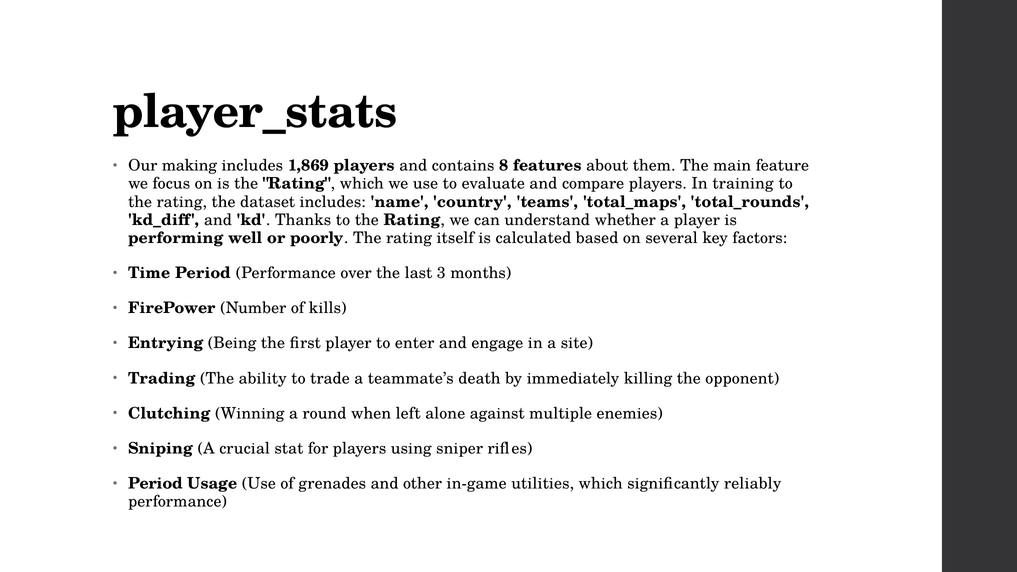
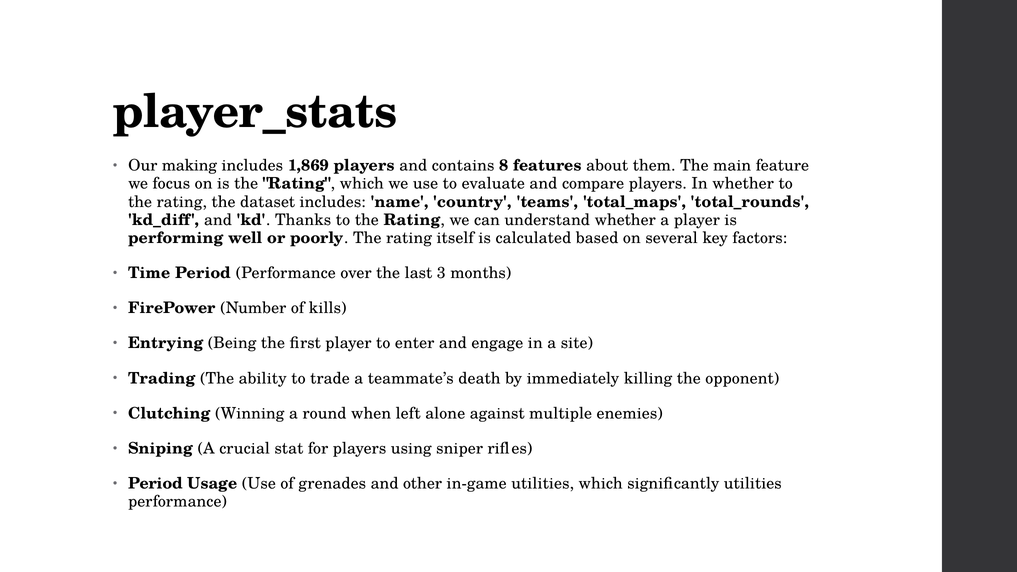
In training: training -> whether
significantly reliably: reliably -> utilities
